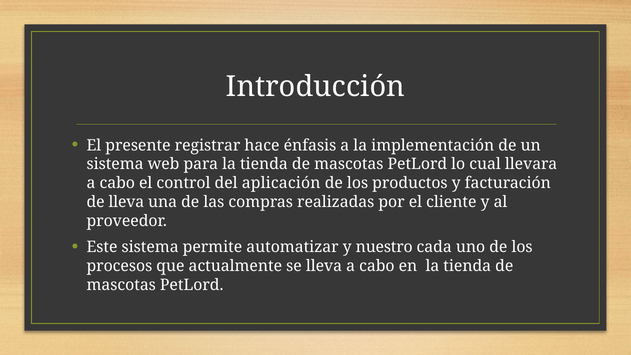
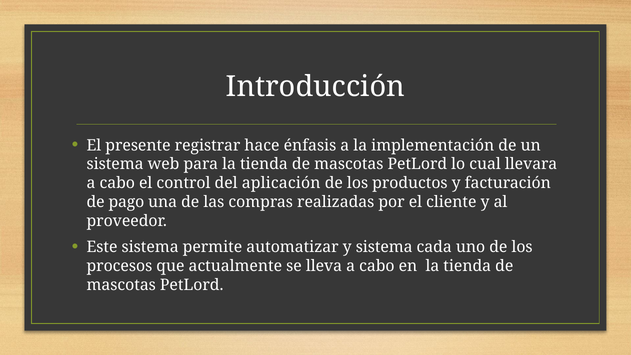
de lleva: lleva -> pago
y nuestro: nuestro -> sistema
